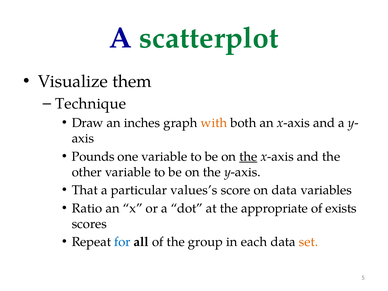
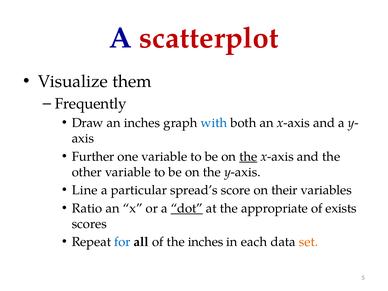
scatterplot colour: green -> red
Technique: Technique -> Frequently
with colour: orange -> blue
Pounds: Pounds -> Further
That: That -> Line
values’s: values’s -> spread’s
on data: data -> their
dot underline: none -> present
the group: group -> inches
